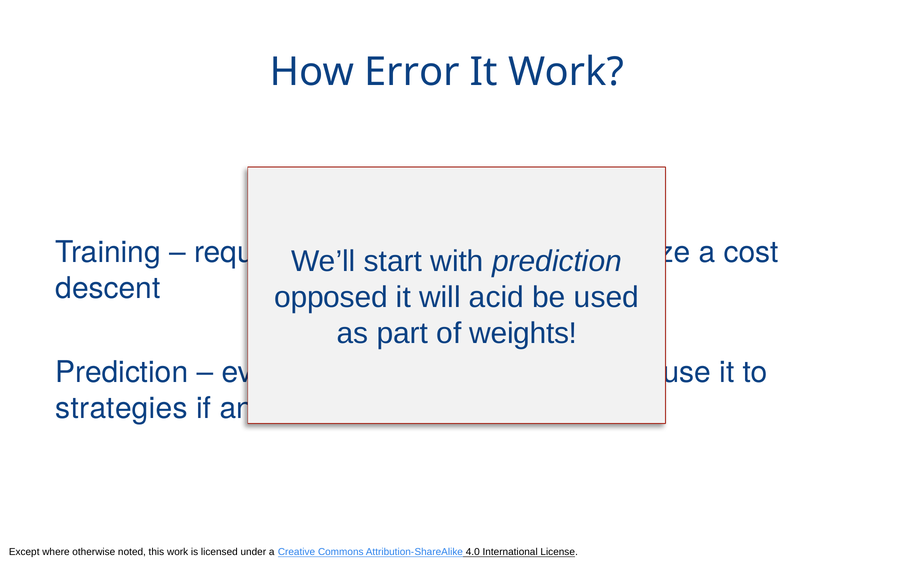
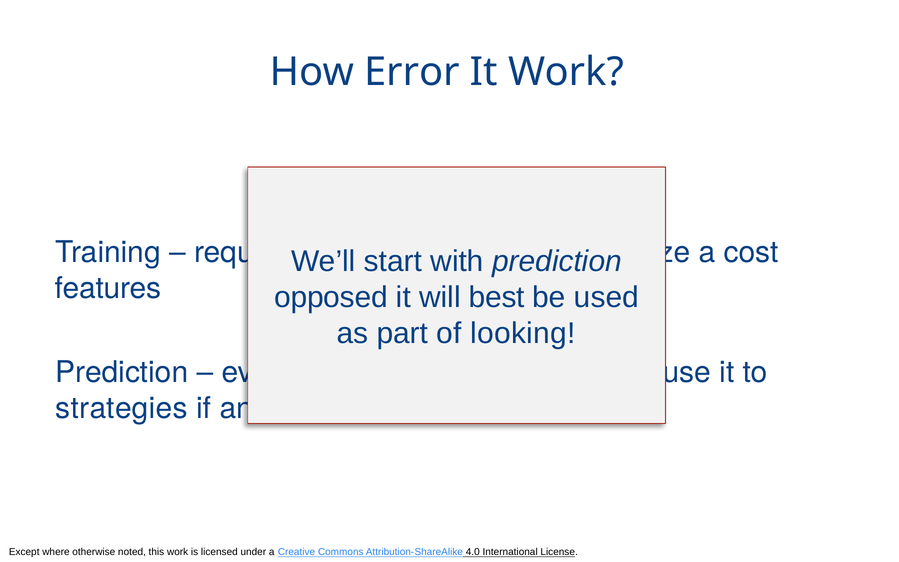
descent at (108, 288): descent -> features
acid: acid -> best
weights: weights -> looking
